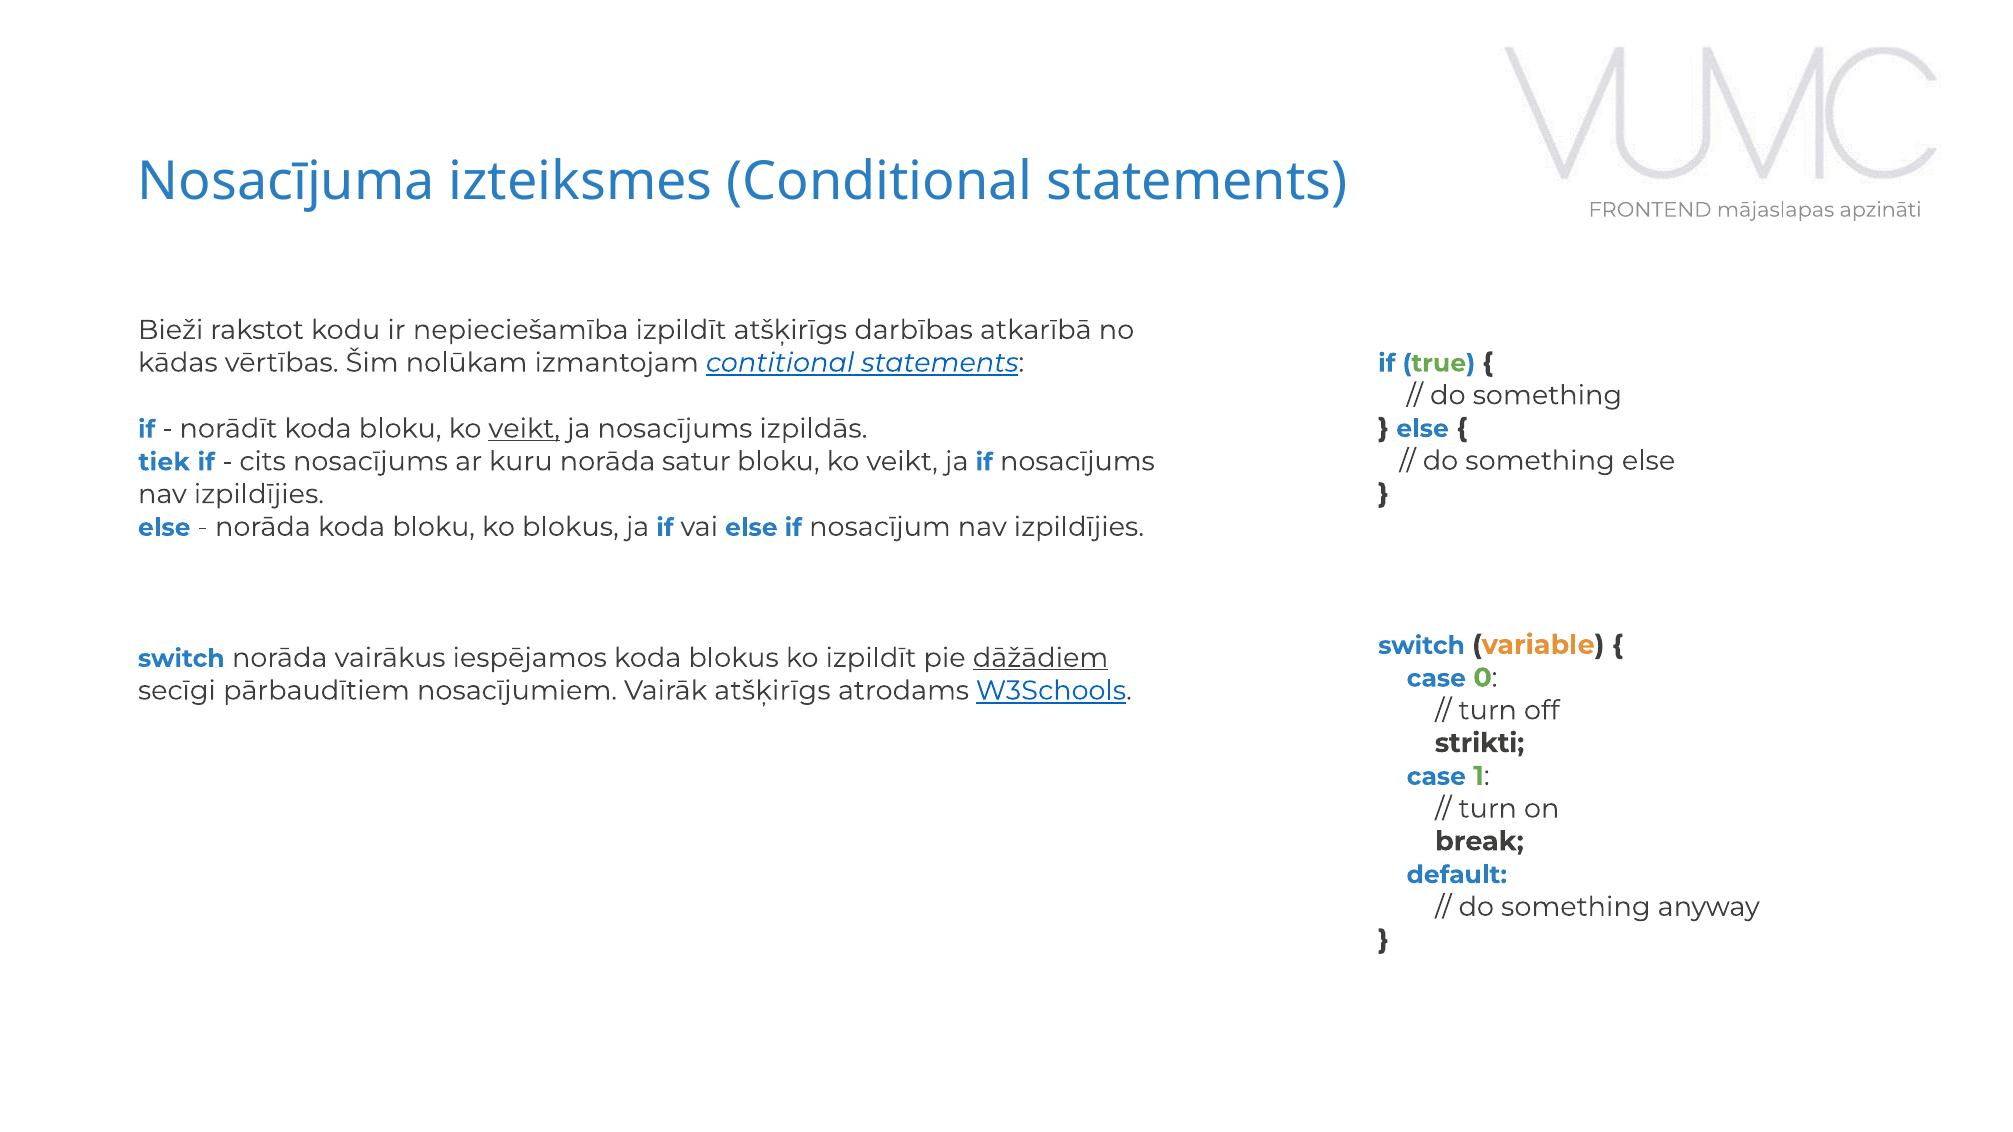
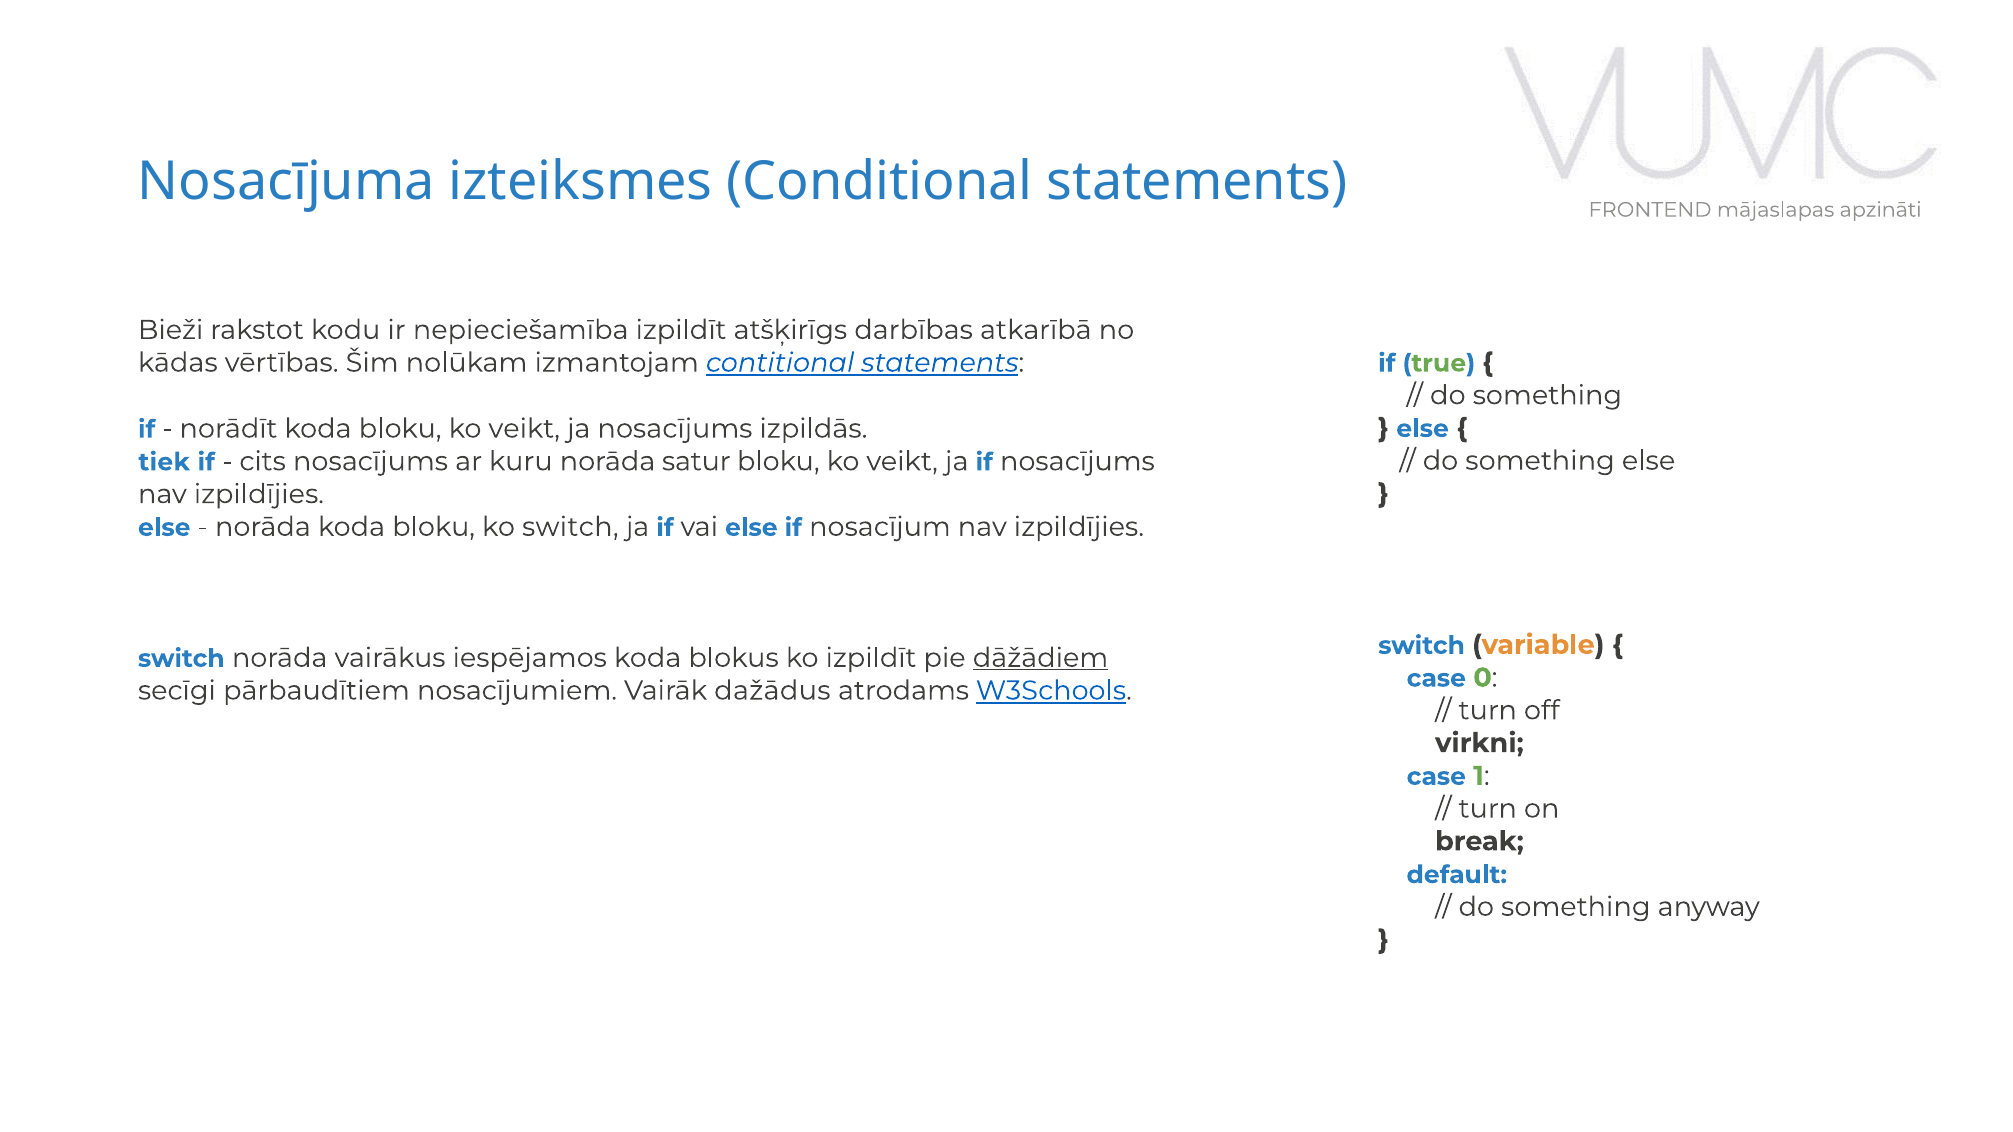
veikt at (524, 429) underline: present -> none
ko blokus: blokus -> switch
Vairāk atšķirīgs: atšķirīgs -> dažādus
strikti: strikti -> virkni
